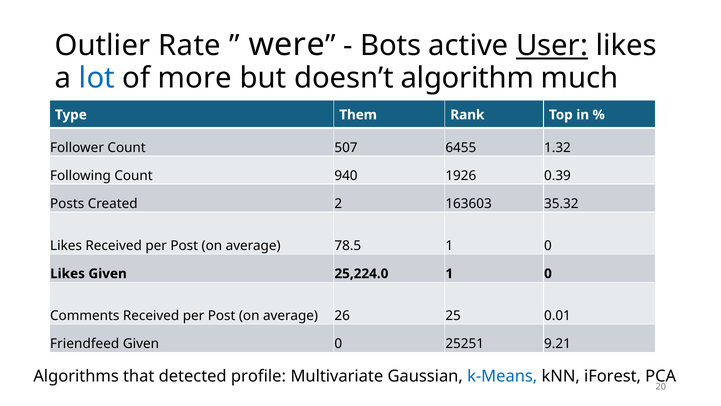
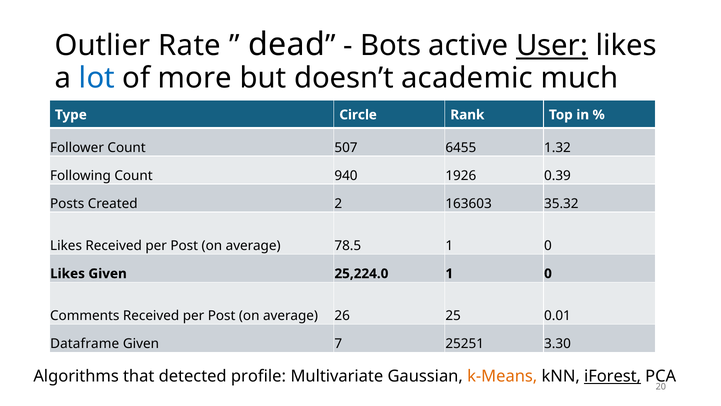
were: were -> dead
algorithm: algorithm -> academic
Them: Them -> Circle
Friendfeed: Friendfeed -> Dataframe
Given 0: 0 -> 7
9.21: 9.21 -> 3.30
k-Means colour: blue -> orange
iForest underline: none -> present
